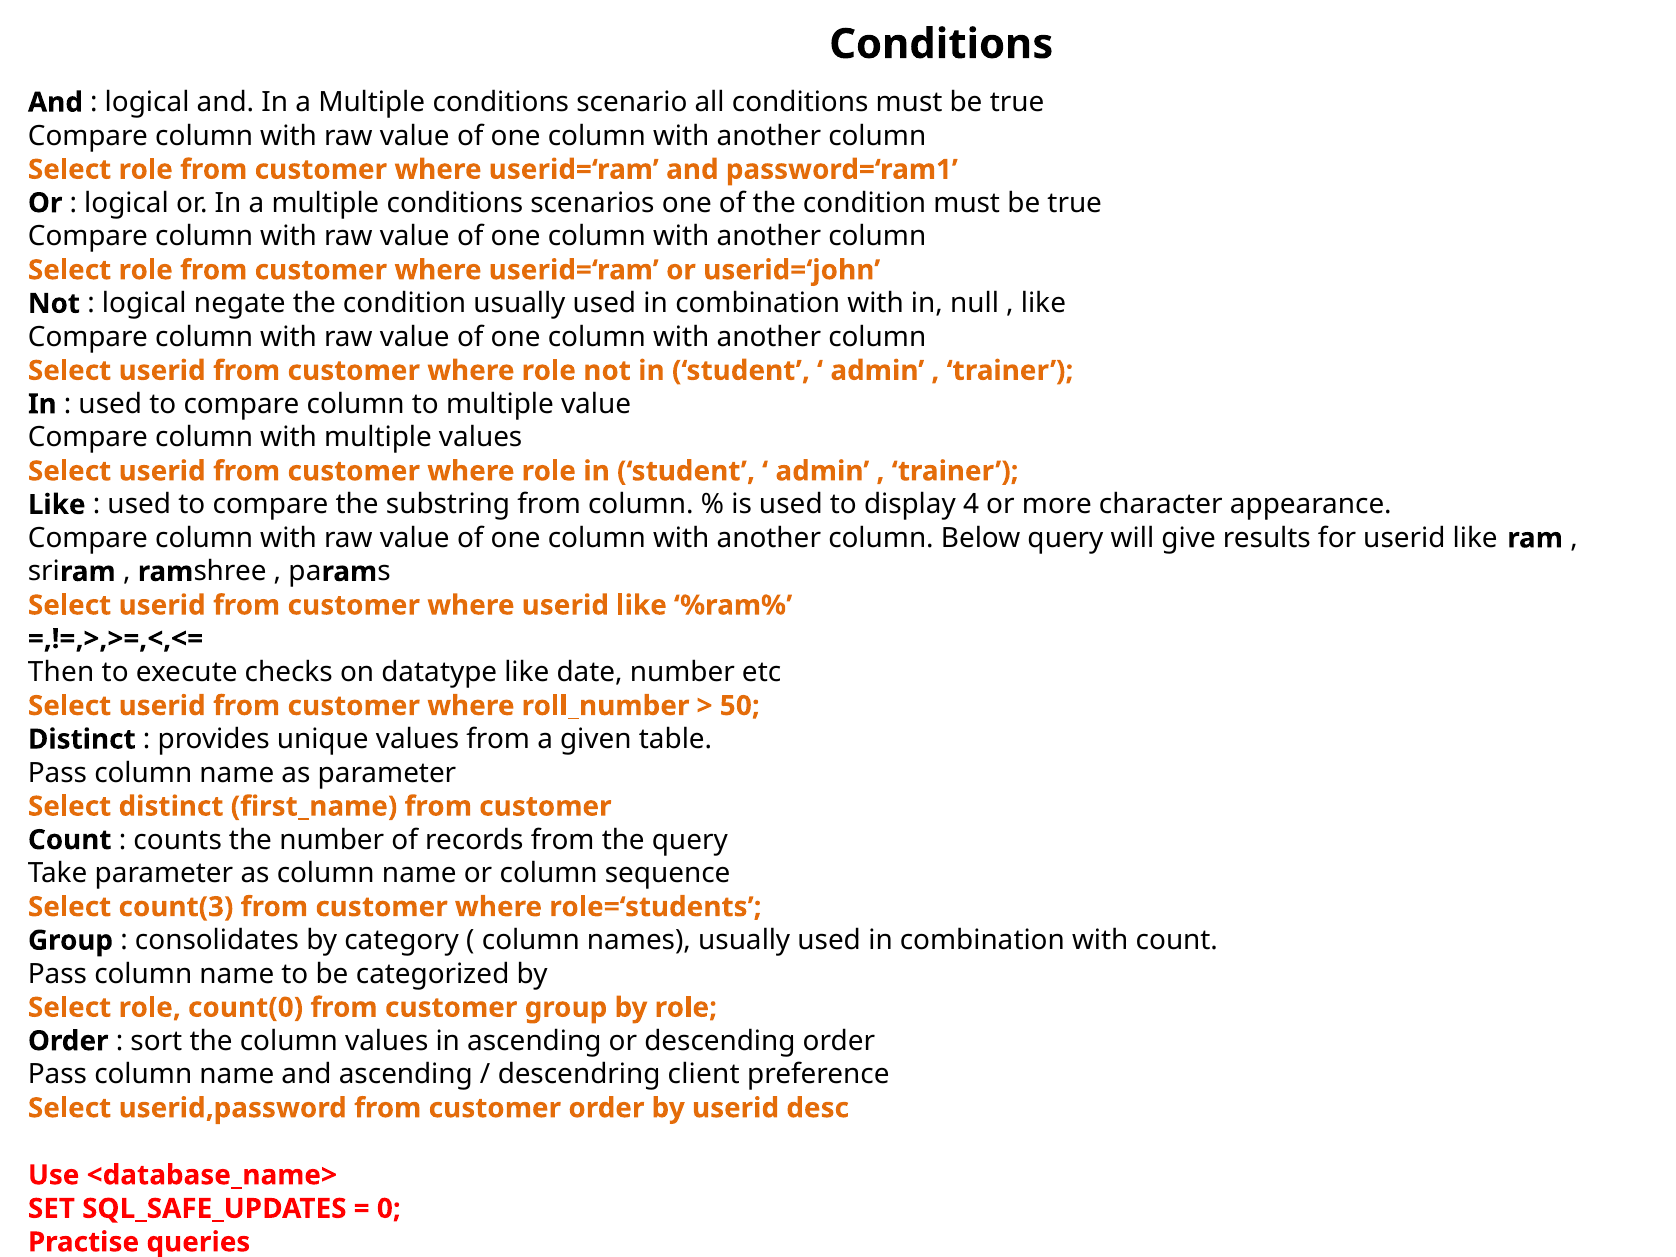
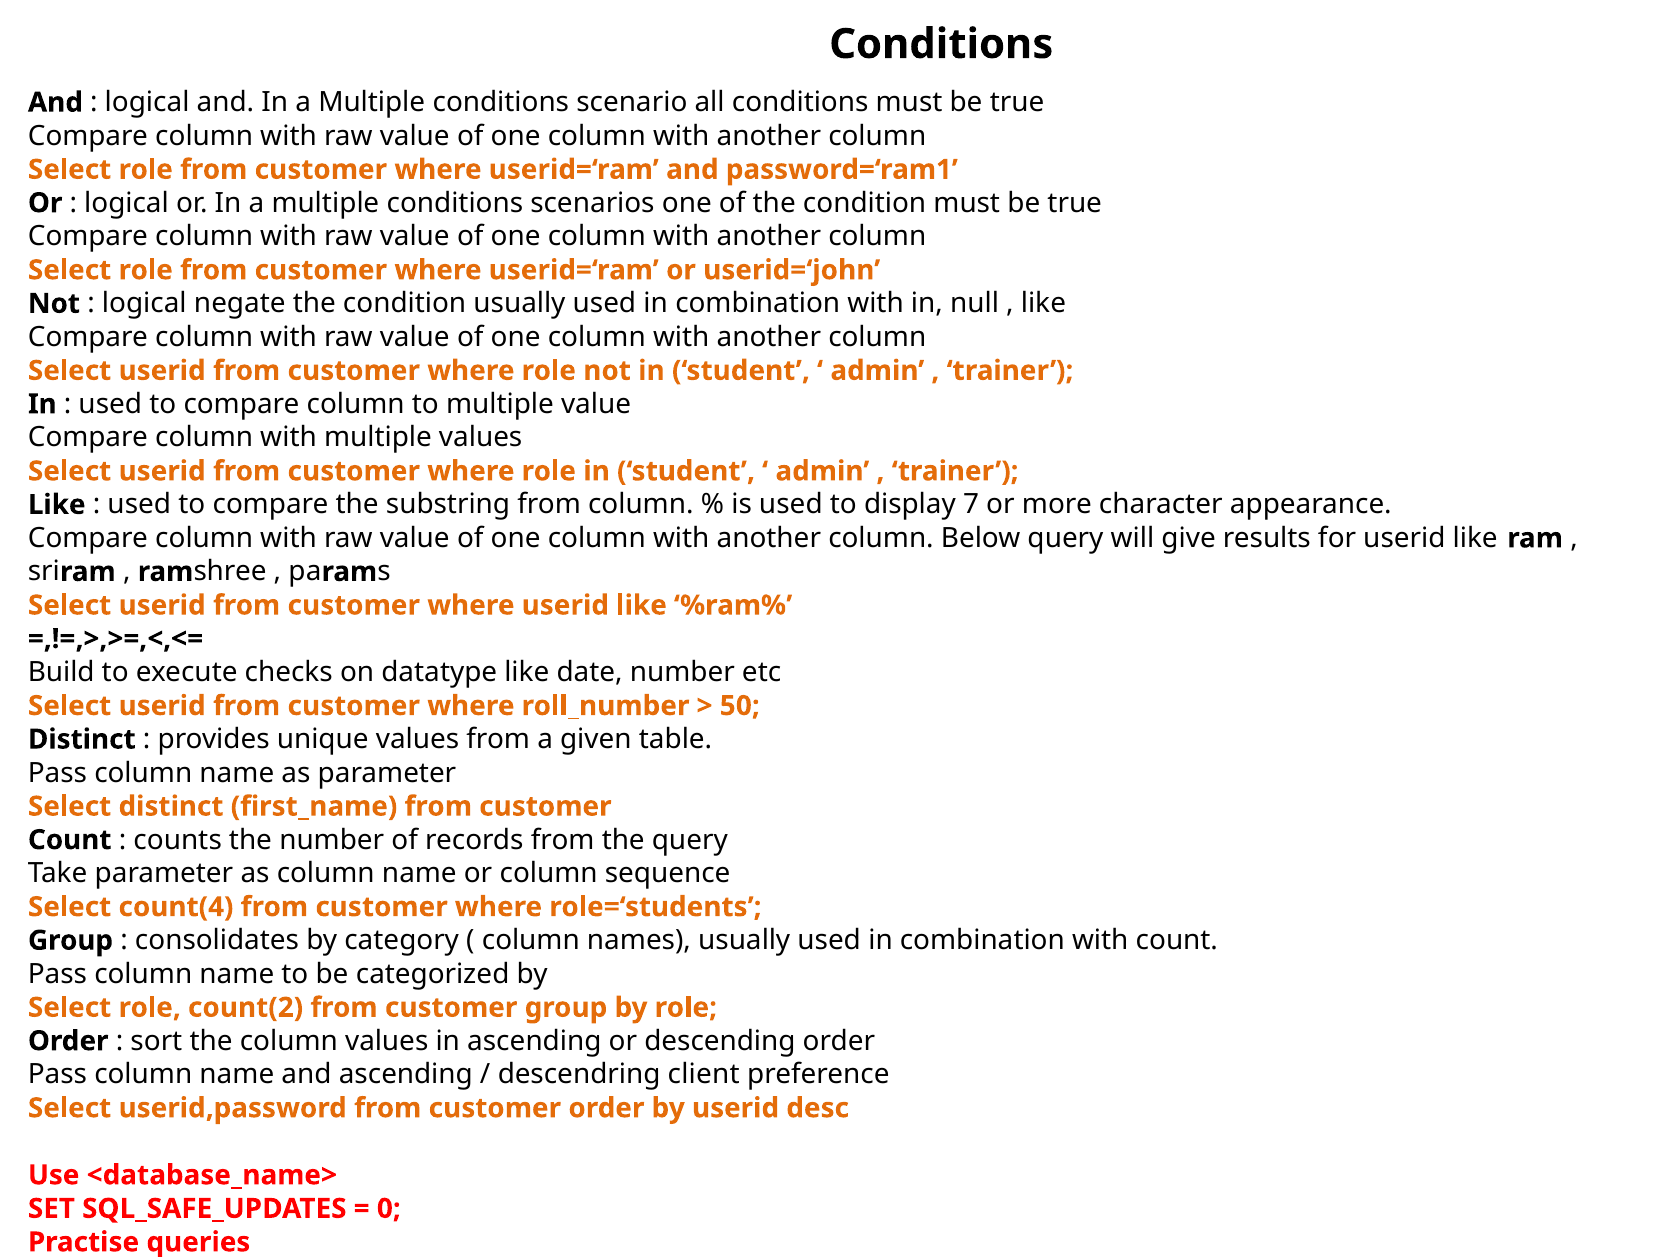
4: 4 -> 7
Then: Then -> Build
count(3: count(3 -> count(4
count(0: count(0 -> count(2
